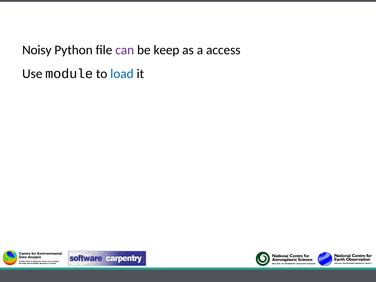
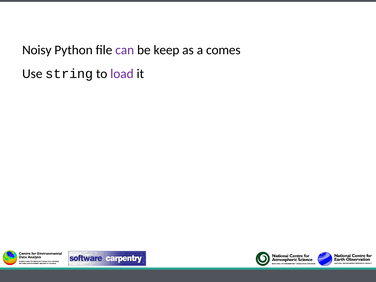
access: access -> comes
module: module -> string
load colour: blue -> purple
